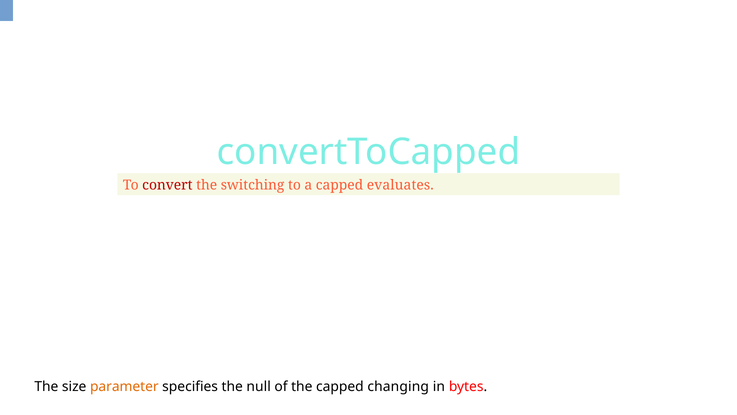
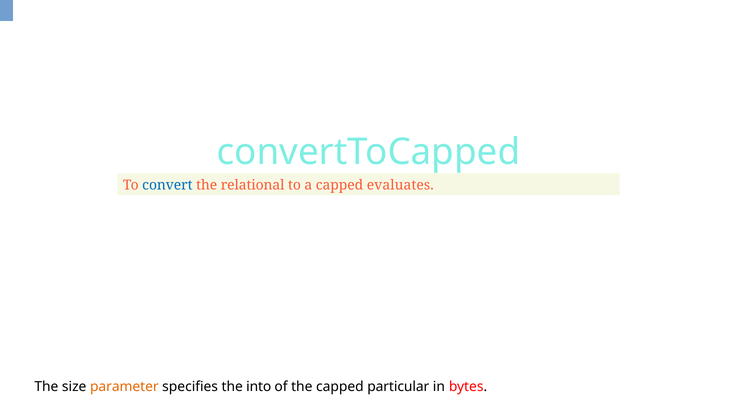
convert colour: red -> blue
switching: switching -> relational
null: null -> into
changing: changing -> particular
